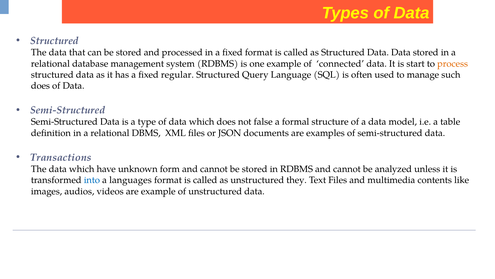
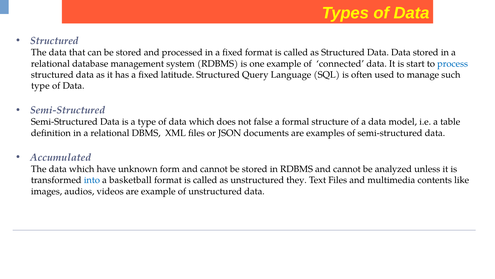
process colour: orange -> blue
regular: regular -> latitude
does at (40, 86): does -> type
Transactions: Transactions -> Accumulated
languages: languages -> basketball
